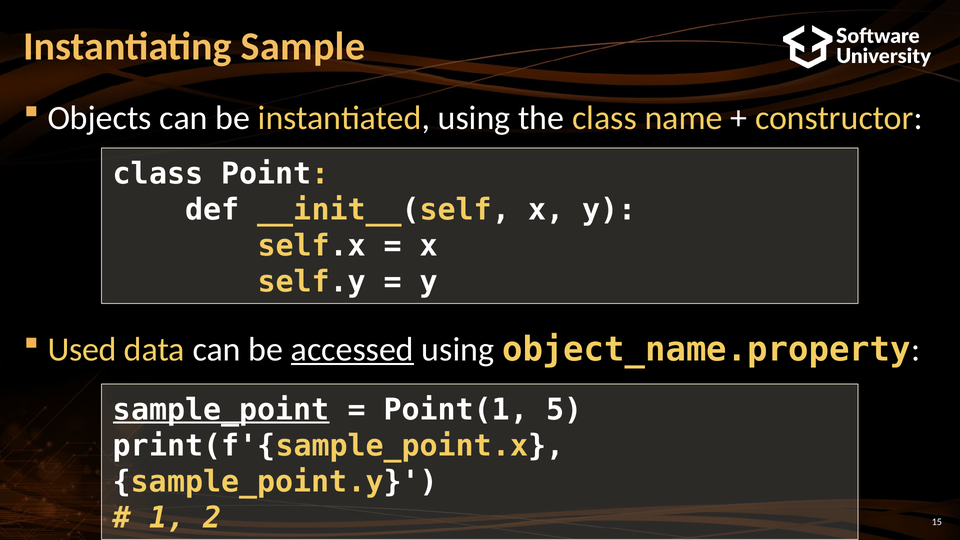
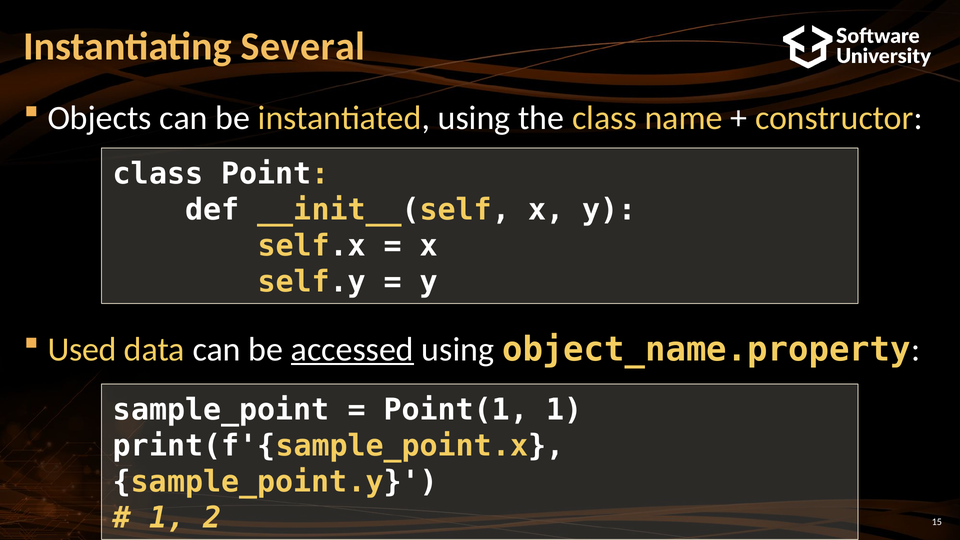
Sample: Sample -> Several
sample_point underline: present -> none
Point(1 5: 5 -> 1
